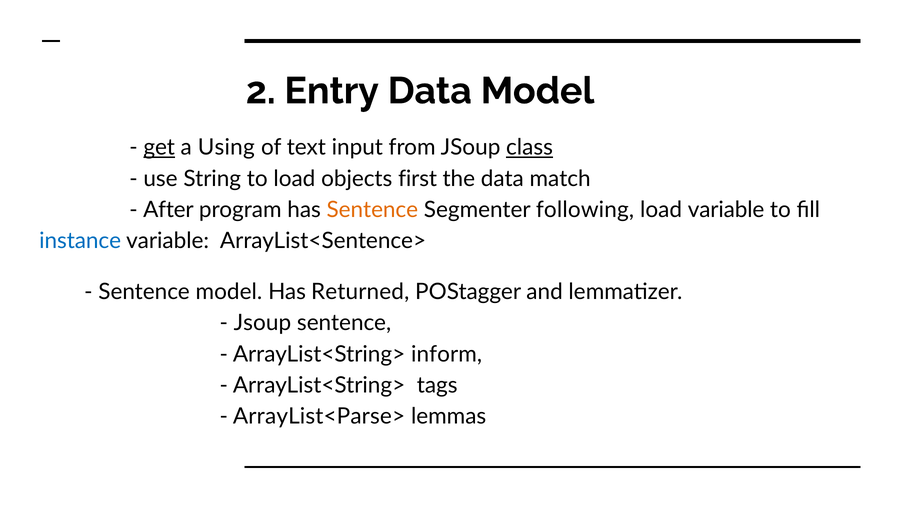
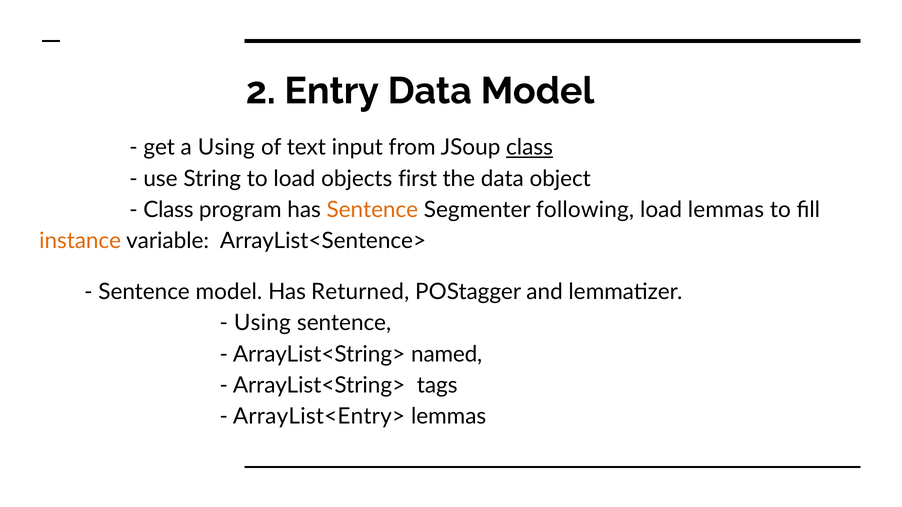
get underline: present -> none
match: match -> object
After at (168, 210): After -> Class
load variable: variable -> lemmas
instance colour: blue -> orange
Jsoup at (262, 323): Jsoup -> Using
inform: inform -> named
ArrayList<Parse>: ArrayList<Parse> -> ArrayList<Entry>
